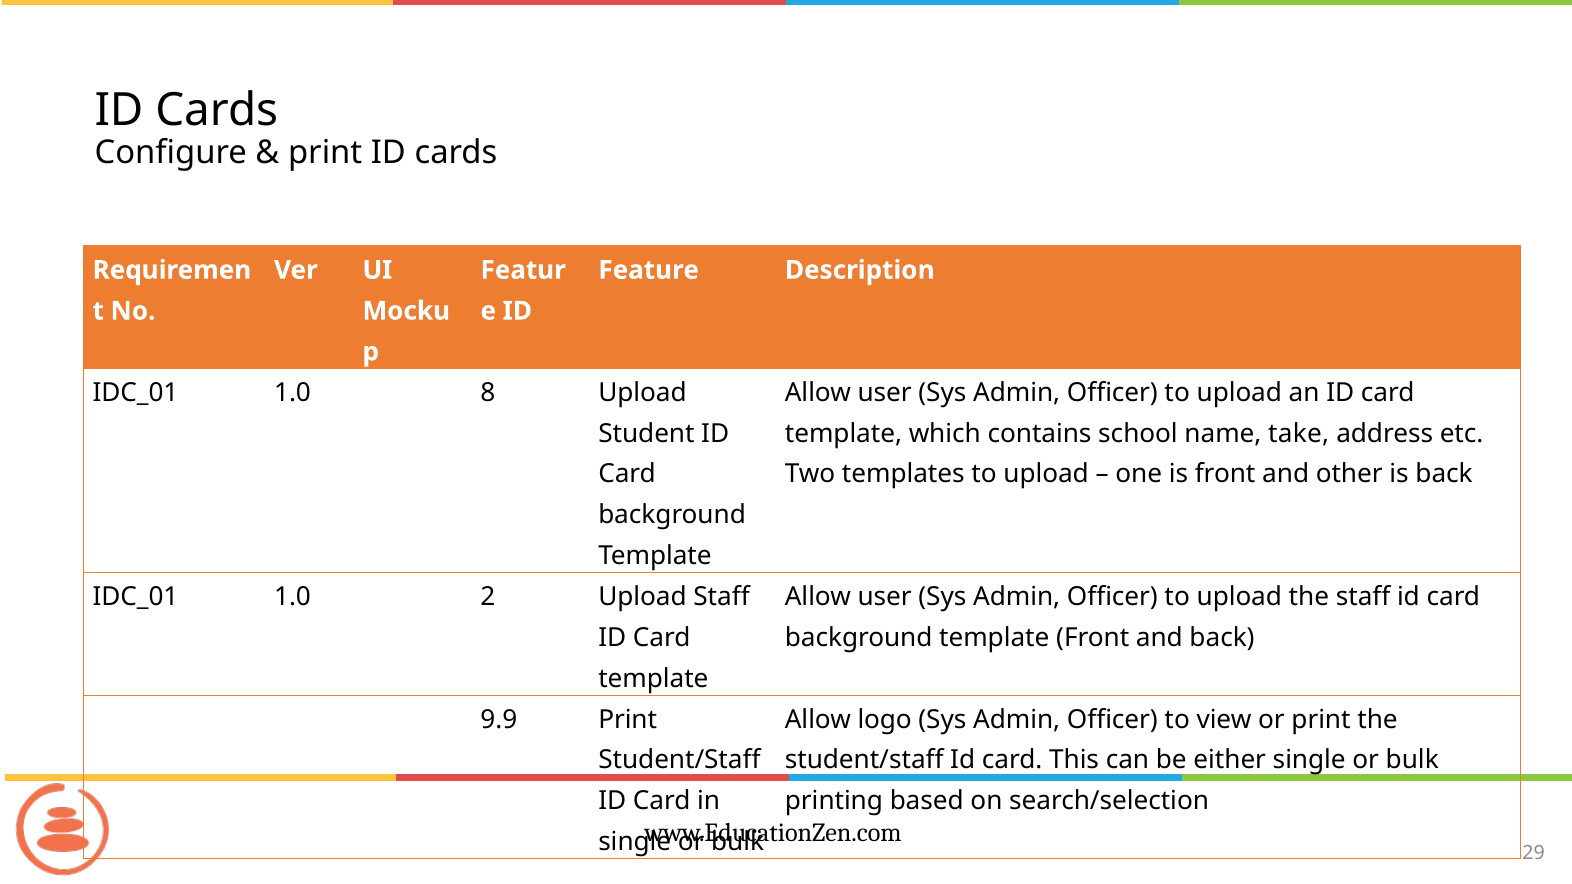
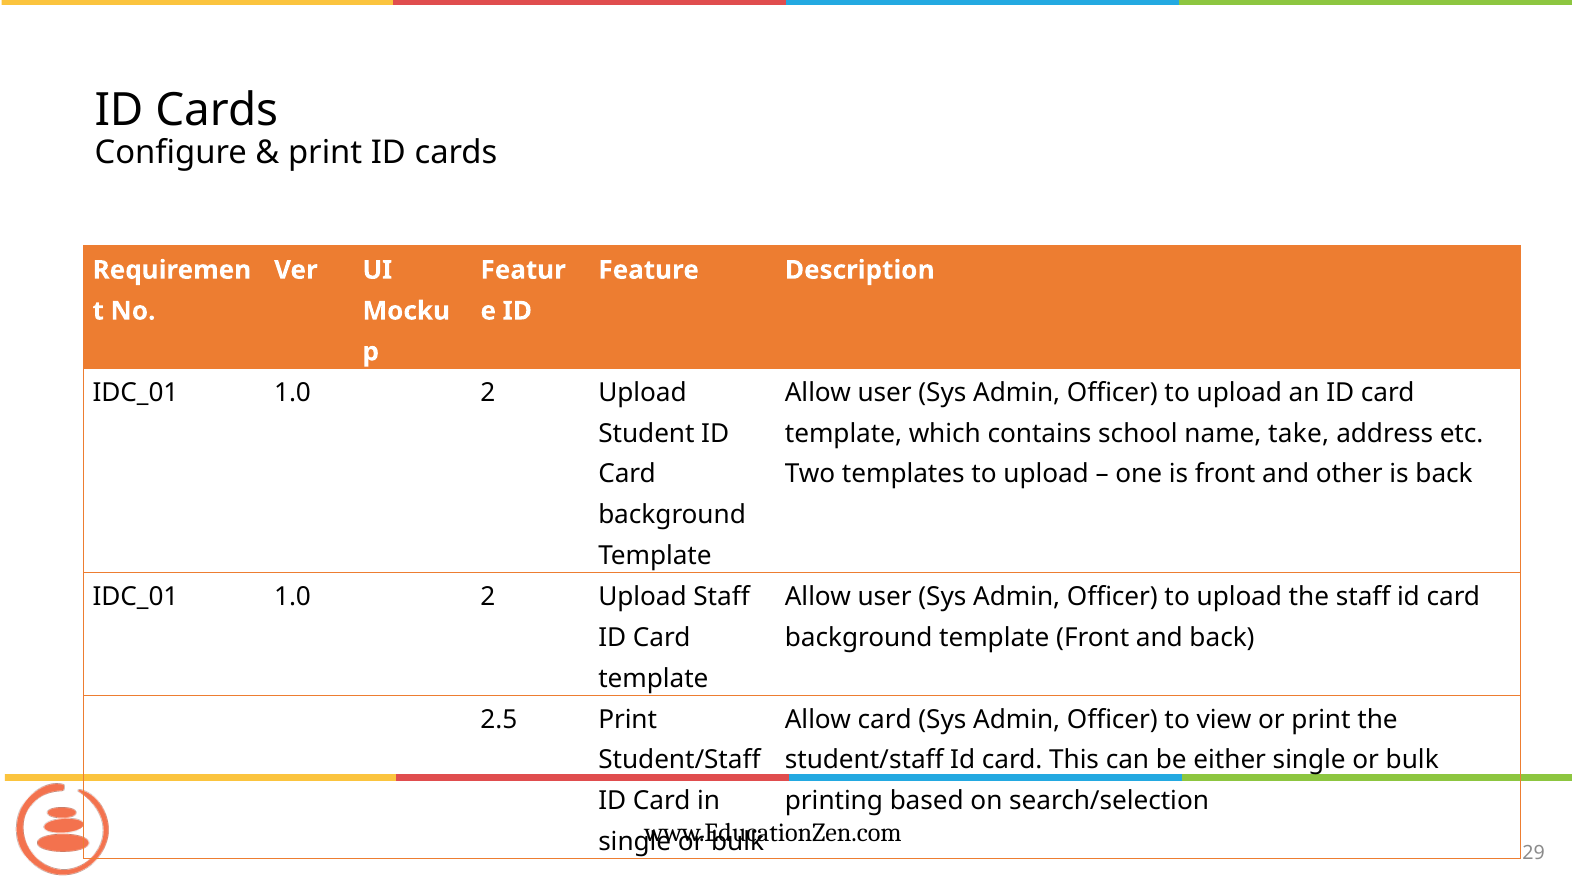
8 at (488, 393): 8 -> 2
9.9: 9.9 -> 2.5
Allow logo: logo -> card
